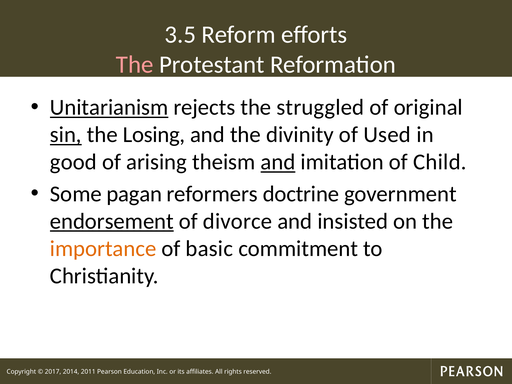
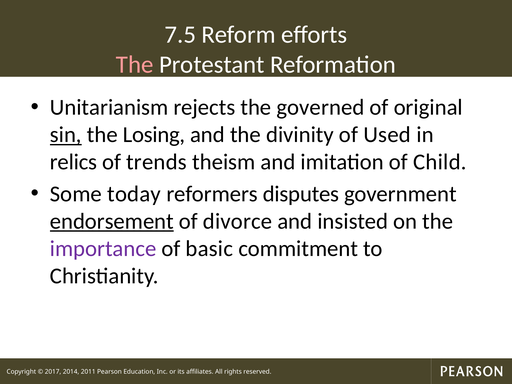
3.5: 3.5 -> 7.5
Unitarianism underline: present -> none
struggled: struggled -> governed
good: good -> relics
arising: arising -> trends
and at (278, 162) underline: present -> none
pagan: pagan -> today
doctrine: doctrine -> disputes
importance colour: orange -> purple
